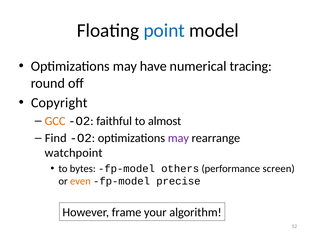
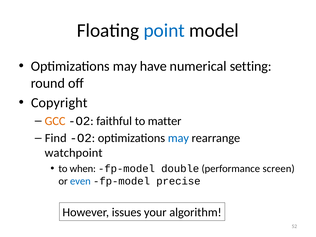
tracing: tracing -> setting
almost: almost -> matter
may at (178, 138) colour: purple -> blue
bytes: bytes -> when
others: others -> double
even colour: orange -> blue
frame: frame -> issues
